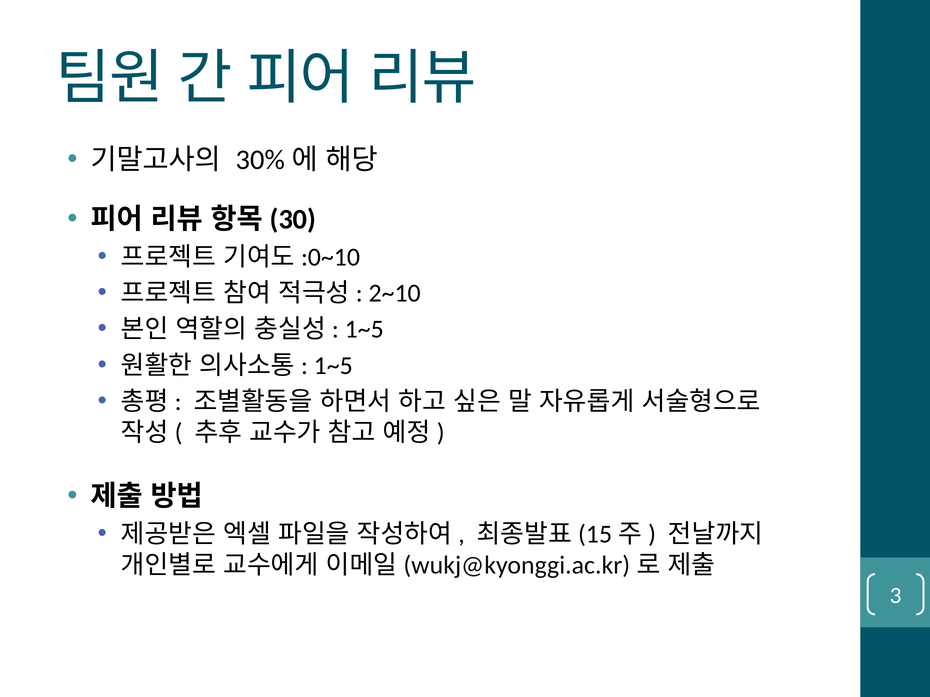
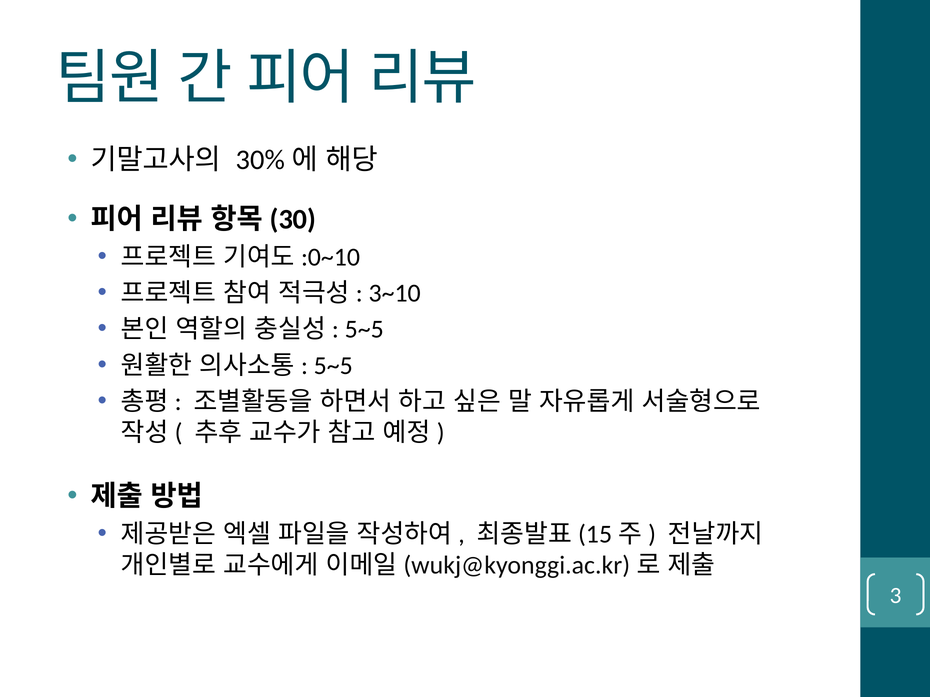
2~10: 2~10 -> 3~10
1~5 at (364, 330): 1~5 -> 5~5
1~5 at (333, 366): 1~5 -> 5~5
